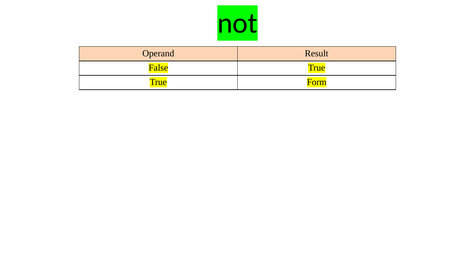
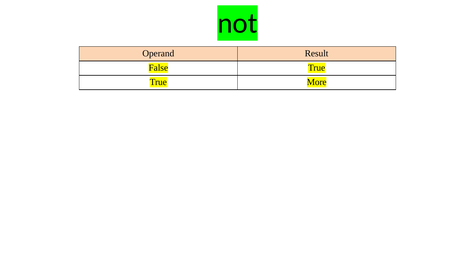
Form: Form -> More
